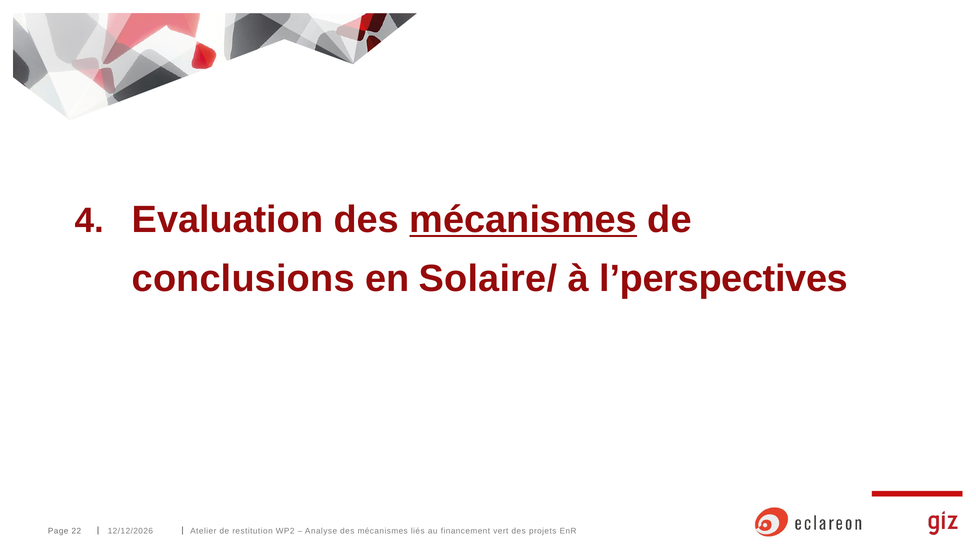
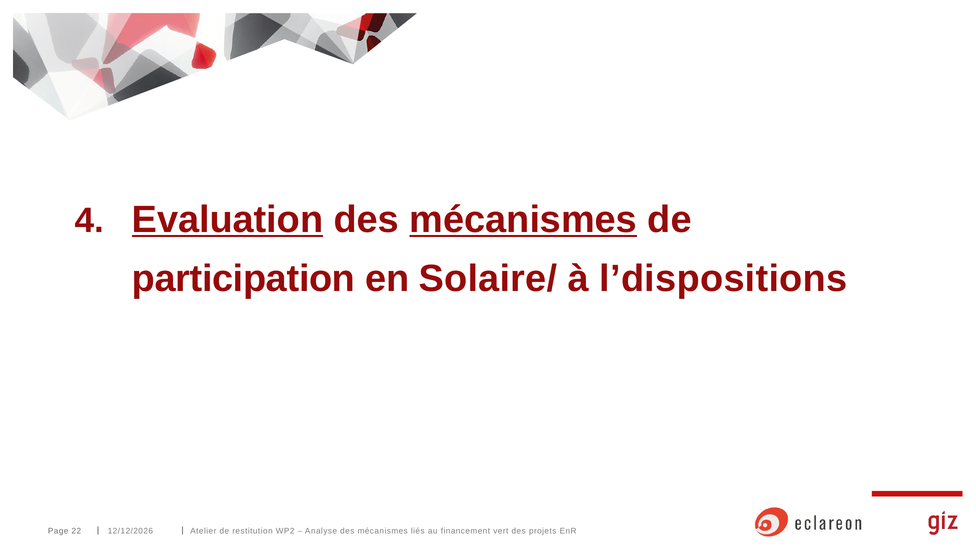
Evaluation underline: none -> present
conclusions: conclusions -> participation
l’perspectives: l’perspectives -> l’dispositions
